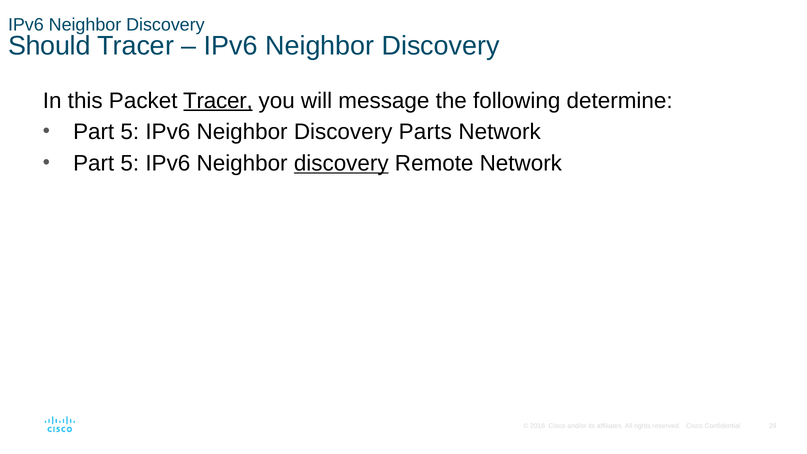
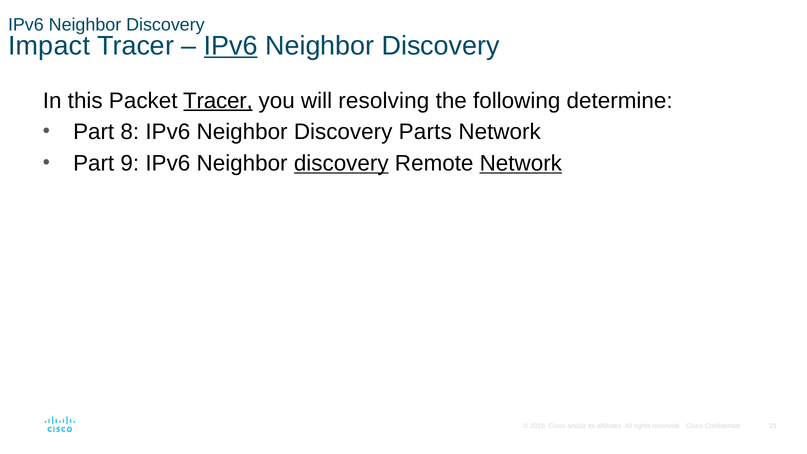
Should: Should -> Impact
IPv6 at (231, 46) underline: none -> present
message: message -> resolving
5 at (130, 132): 5 -> 8
5 at (130, 163): 5 -> 9
Network at (521, 163) underline: none -> present
